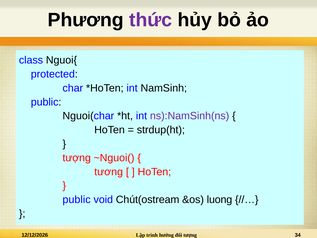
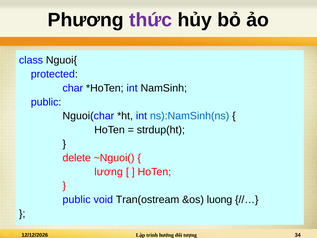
ns):NamSinh(ns colour: purple -> blue
tượng at (77, 158): tượng -> delete
tương: tương -> lương
Chút(ostream: Chút(ostream -> Tran(ostream
